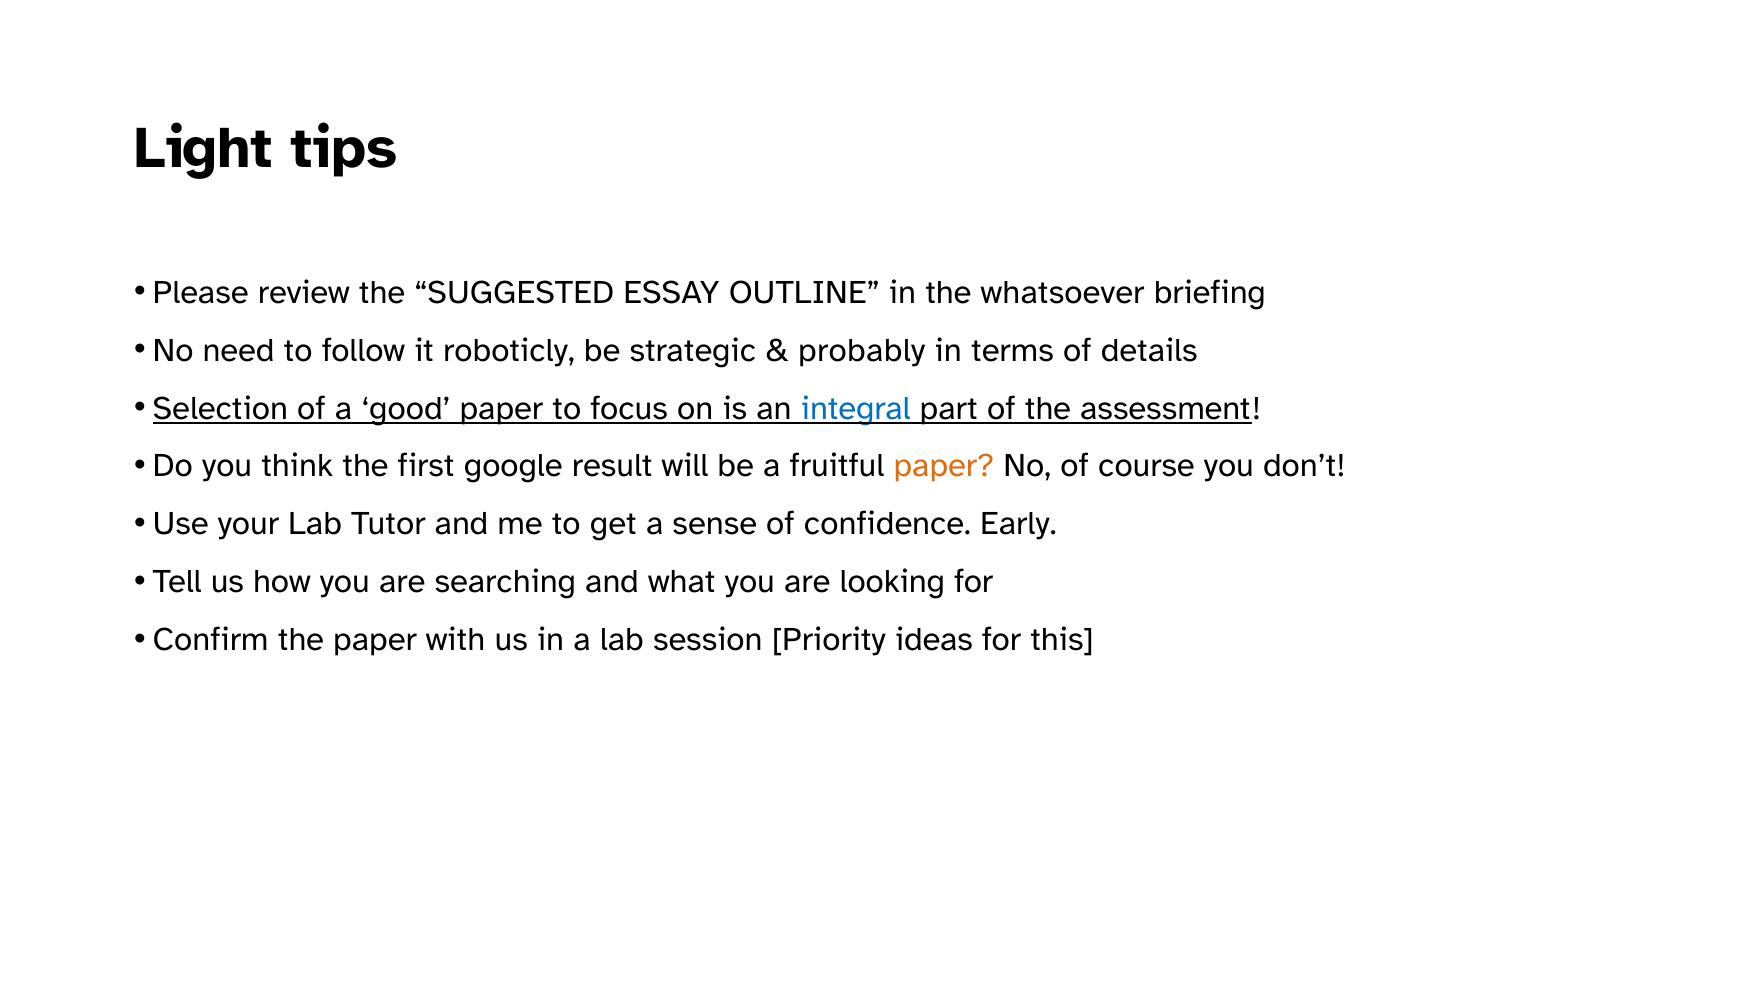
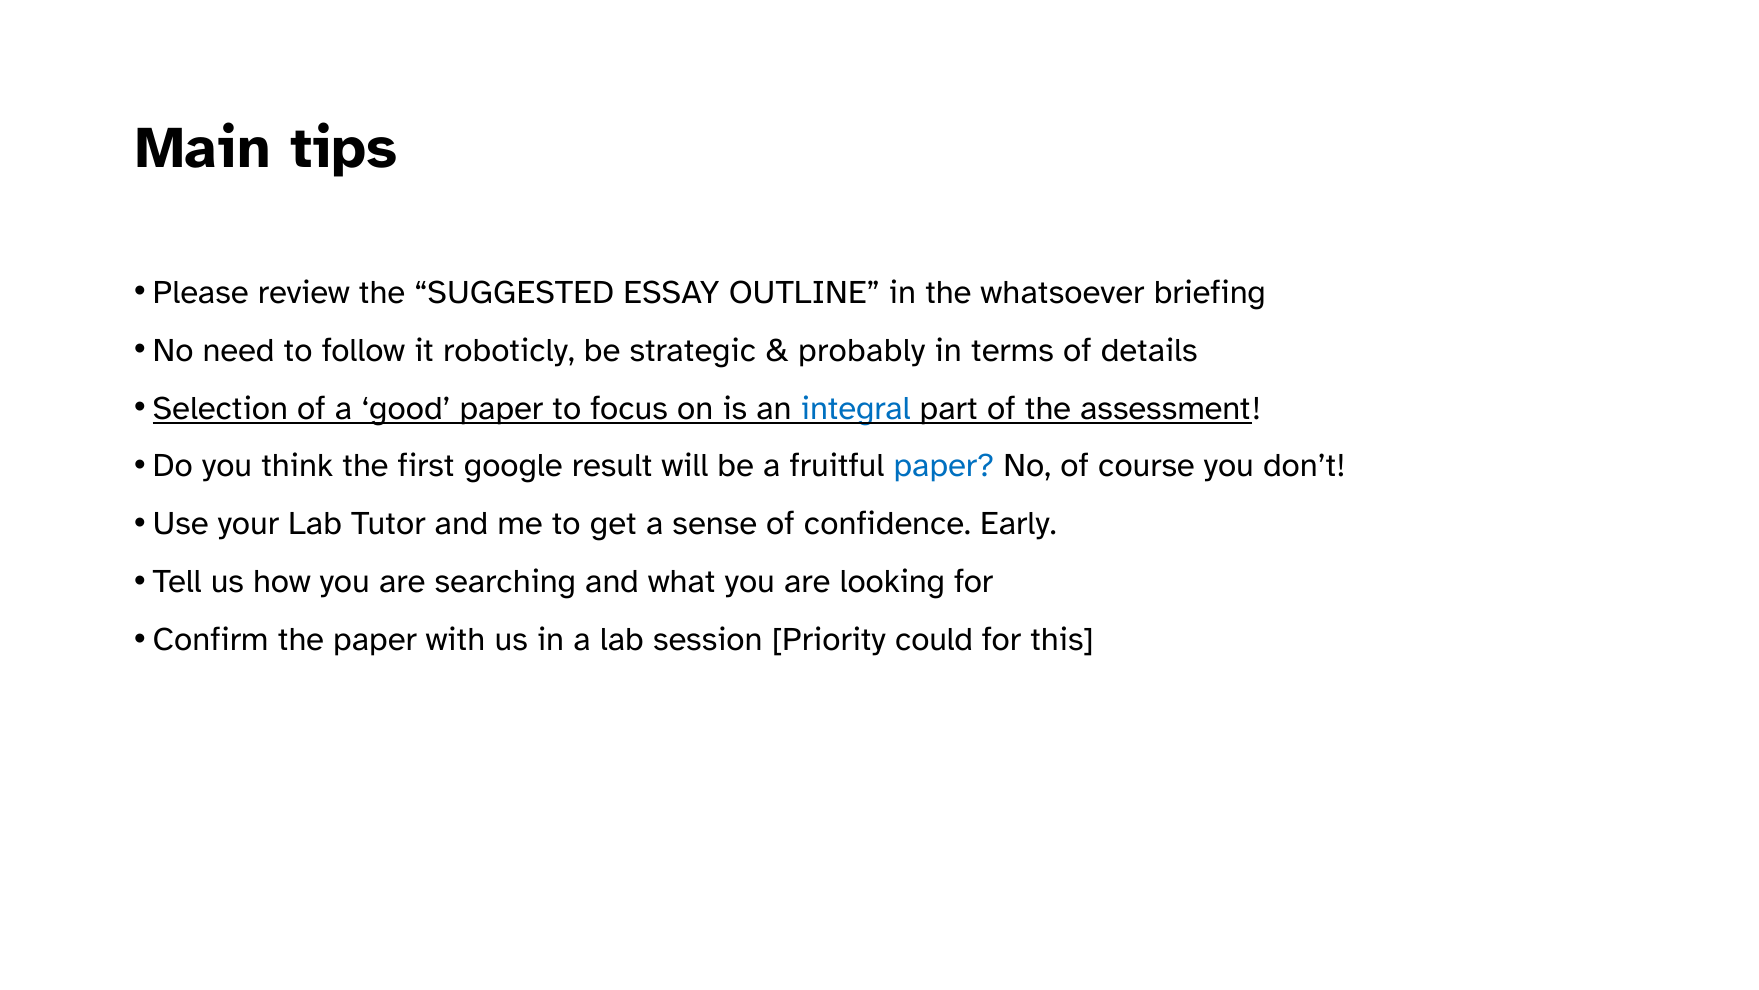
Light: Light -> Main
paper at (944, 466) colour: orange -> blue
ideas: ideas -> could
